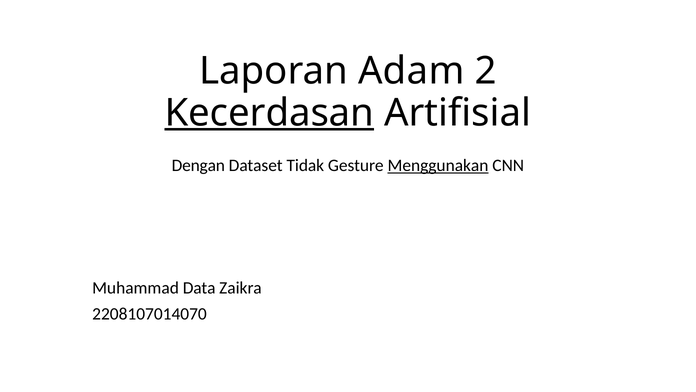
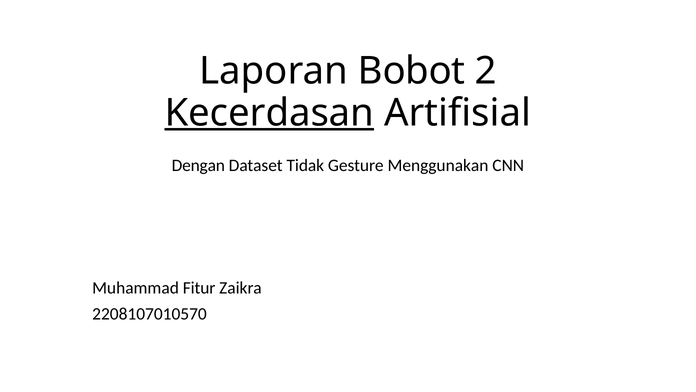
Adam: Adam -> Bobot
Menggunakan underline: present -> none
Data: Data -> Fitur
2208107014070: 2208107014070 -> 2208107010570
